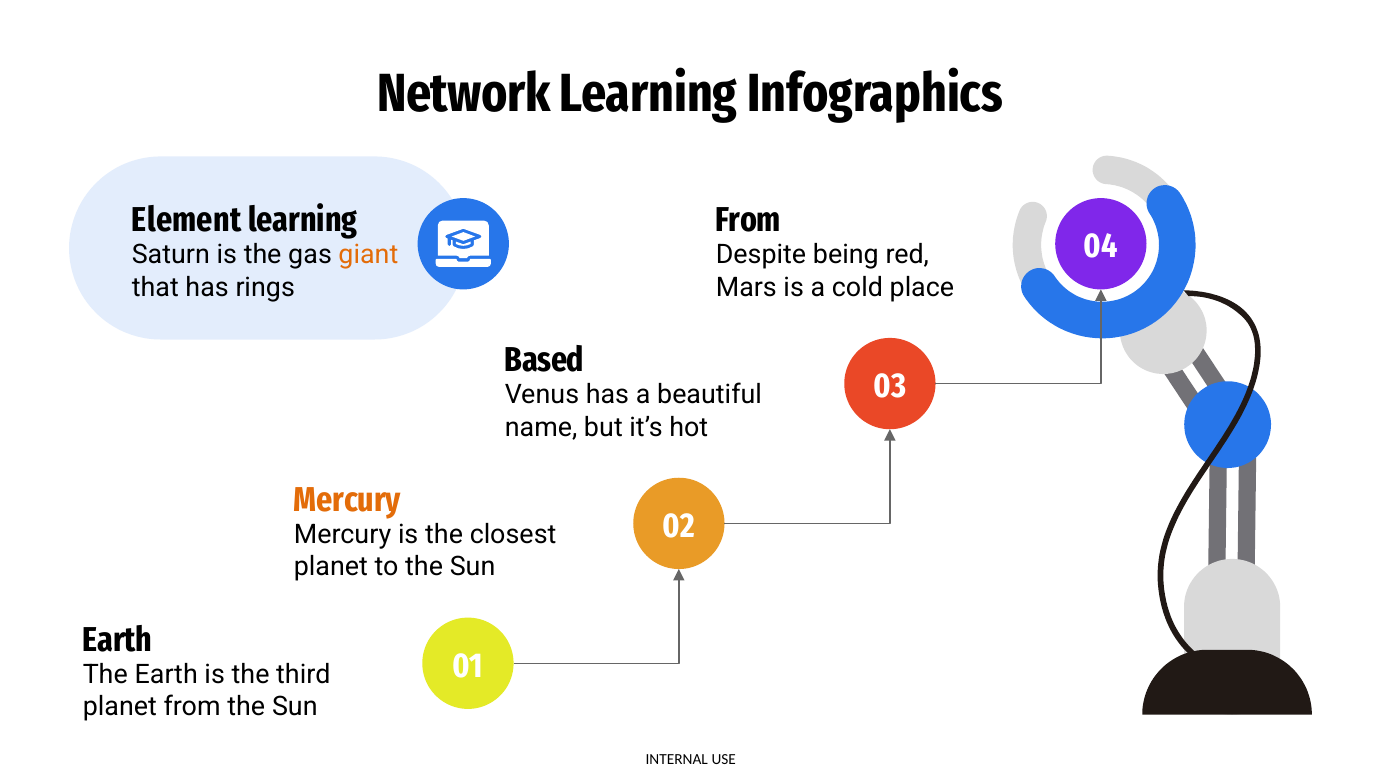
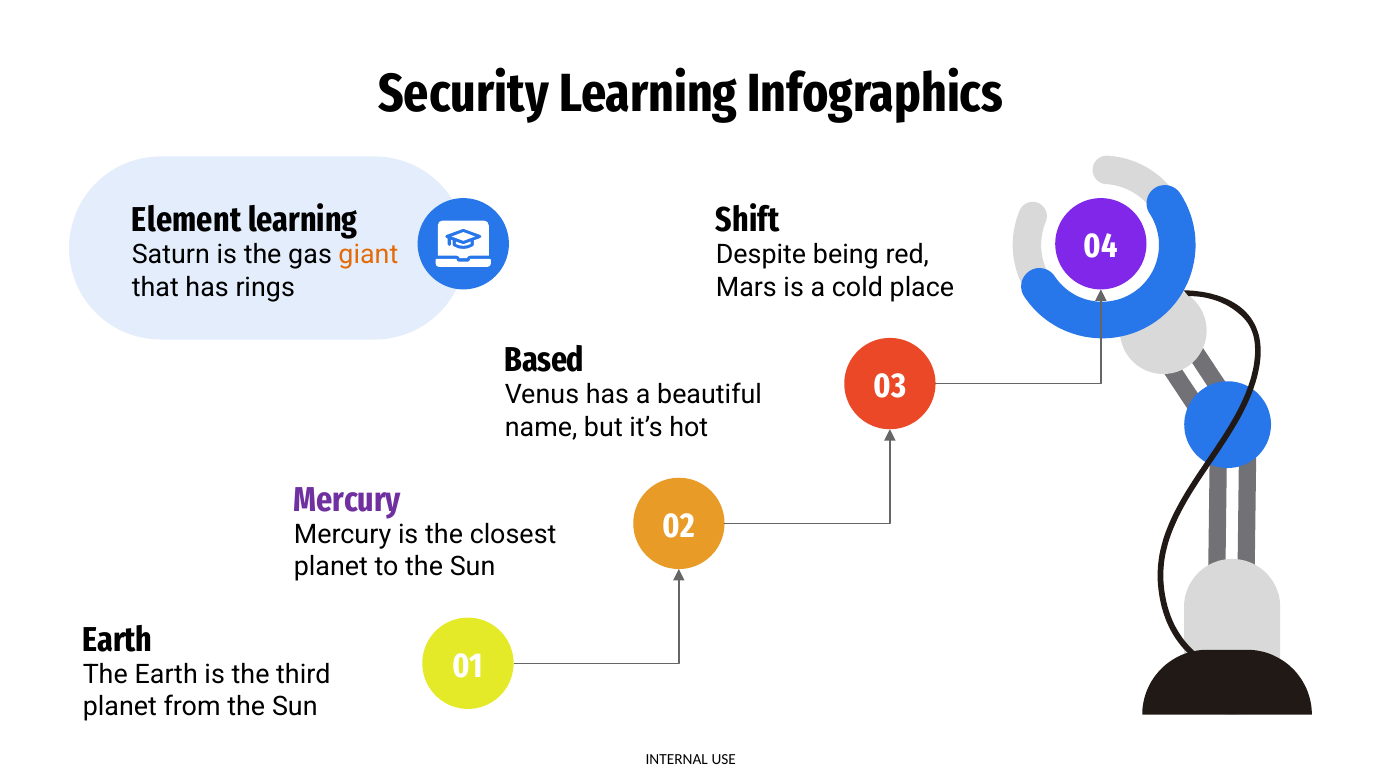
Network: Network -> Security
From at (748, 220): From -> Shift
Mercury at (347, 500) colour: orange -> purple
